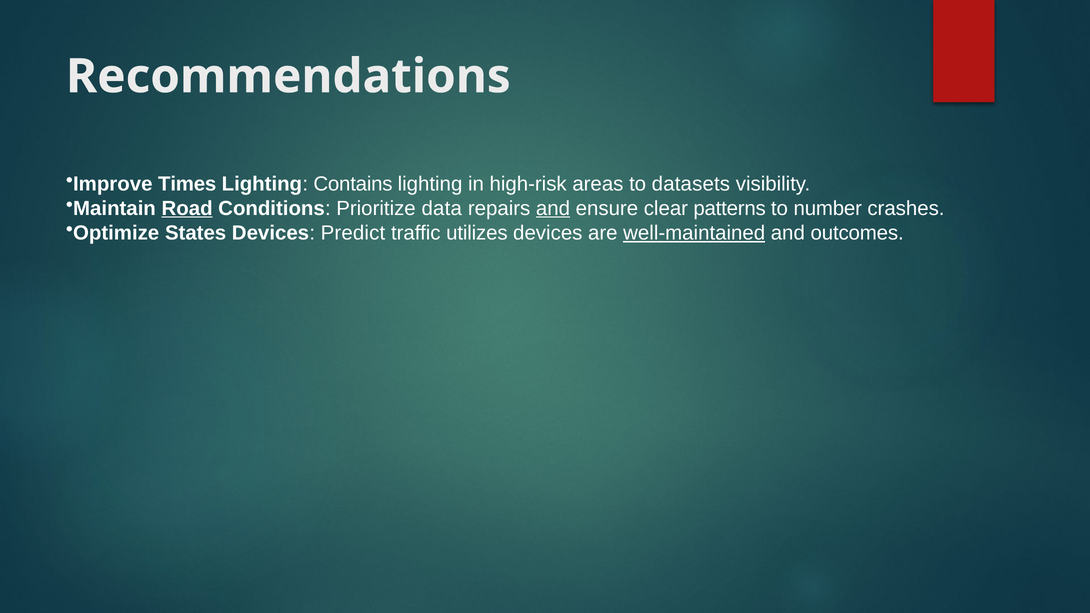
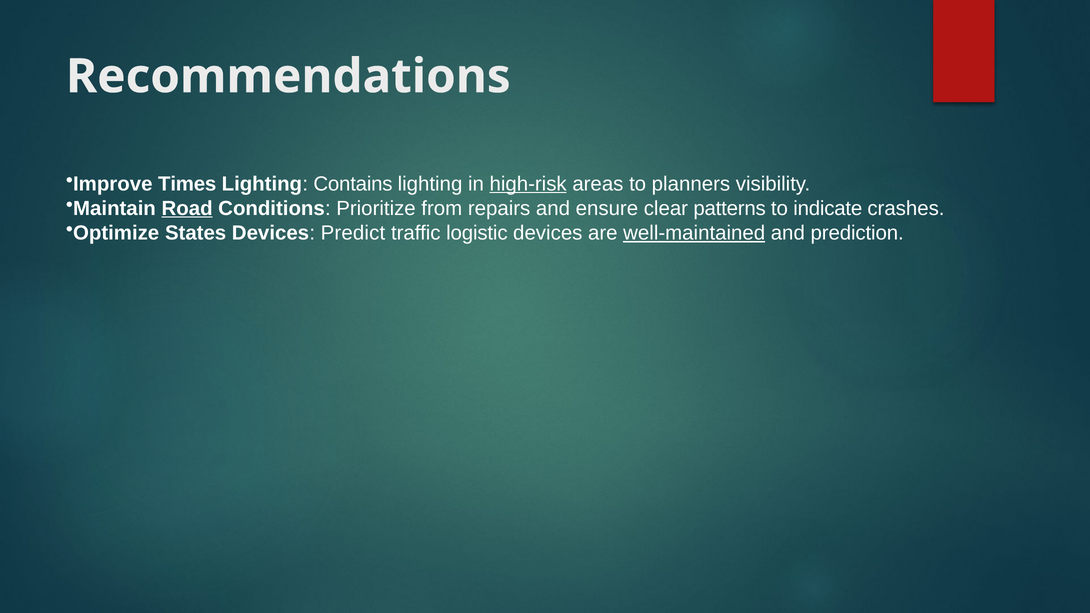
high-risk underline: none -> present
datasets: datasets -> planners
data: data -> from
and at (553, 208) underline: present -> none
number: number -> indicate
utilizes: utilizes -> logistic
outcomes: outcomes -> prediction
